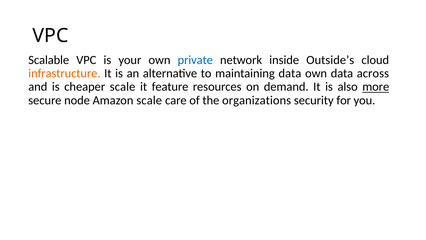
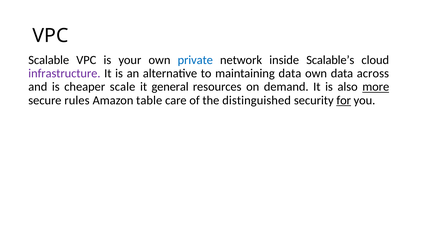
Outside’s: Outside’s -> Scalable’s
infrastructure colour: orange -> purple
feature: feature -> general
node: node -> rules
Amazon scale: scale -> table
organizations: organizations -> distinguished
for underline: none -> present
